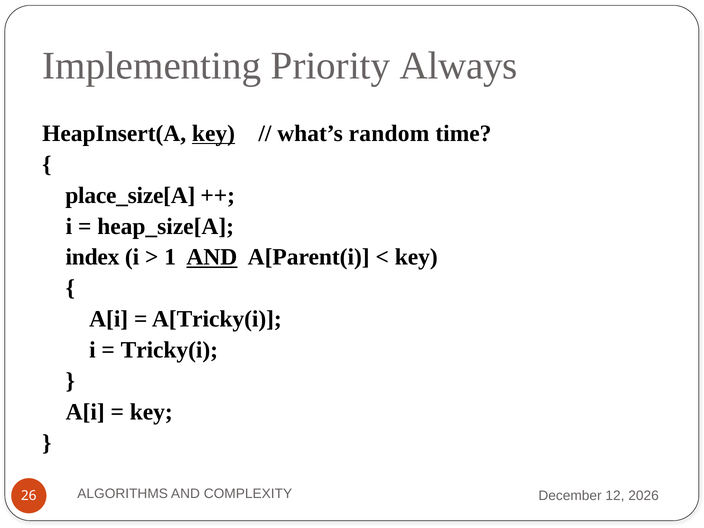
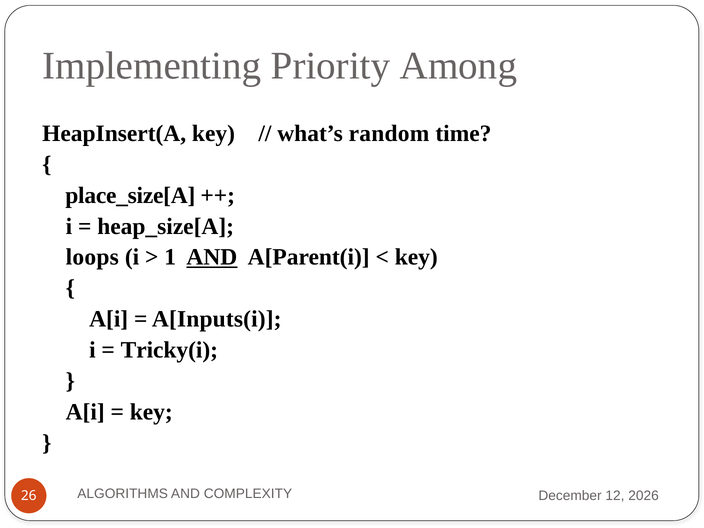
Always: Always -> Among
key at (213, 133) underline: present -> none
index: index -> loops
A[Tricky(i: A[Tricky(i -> A[Inputs(i
